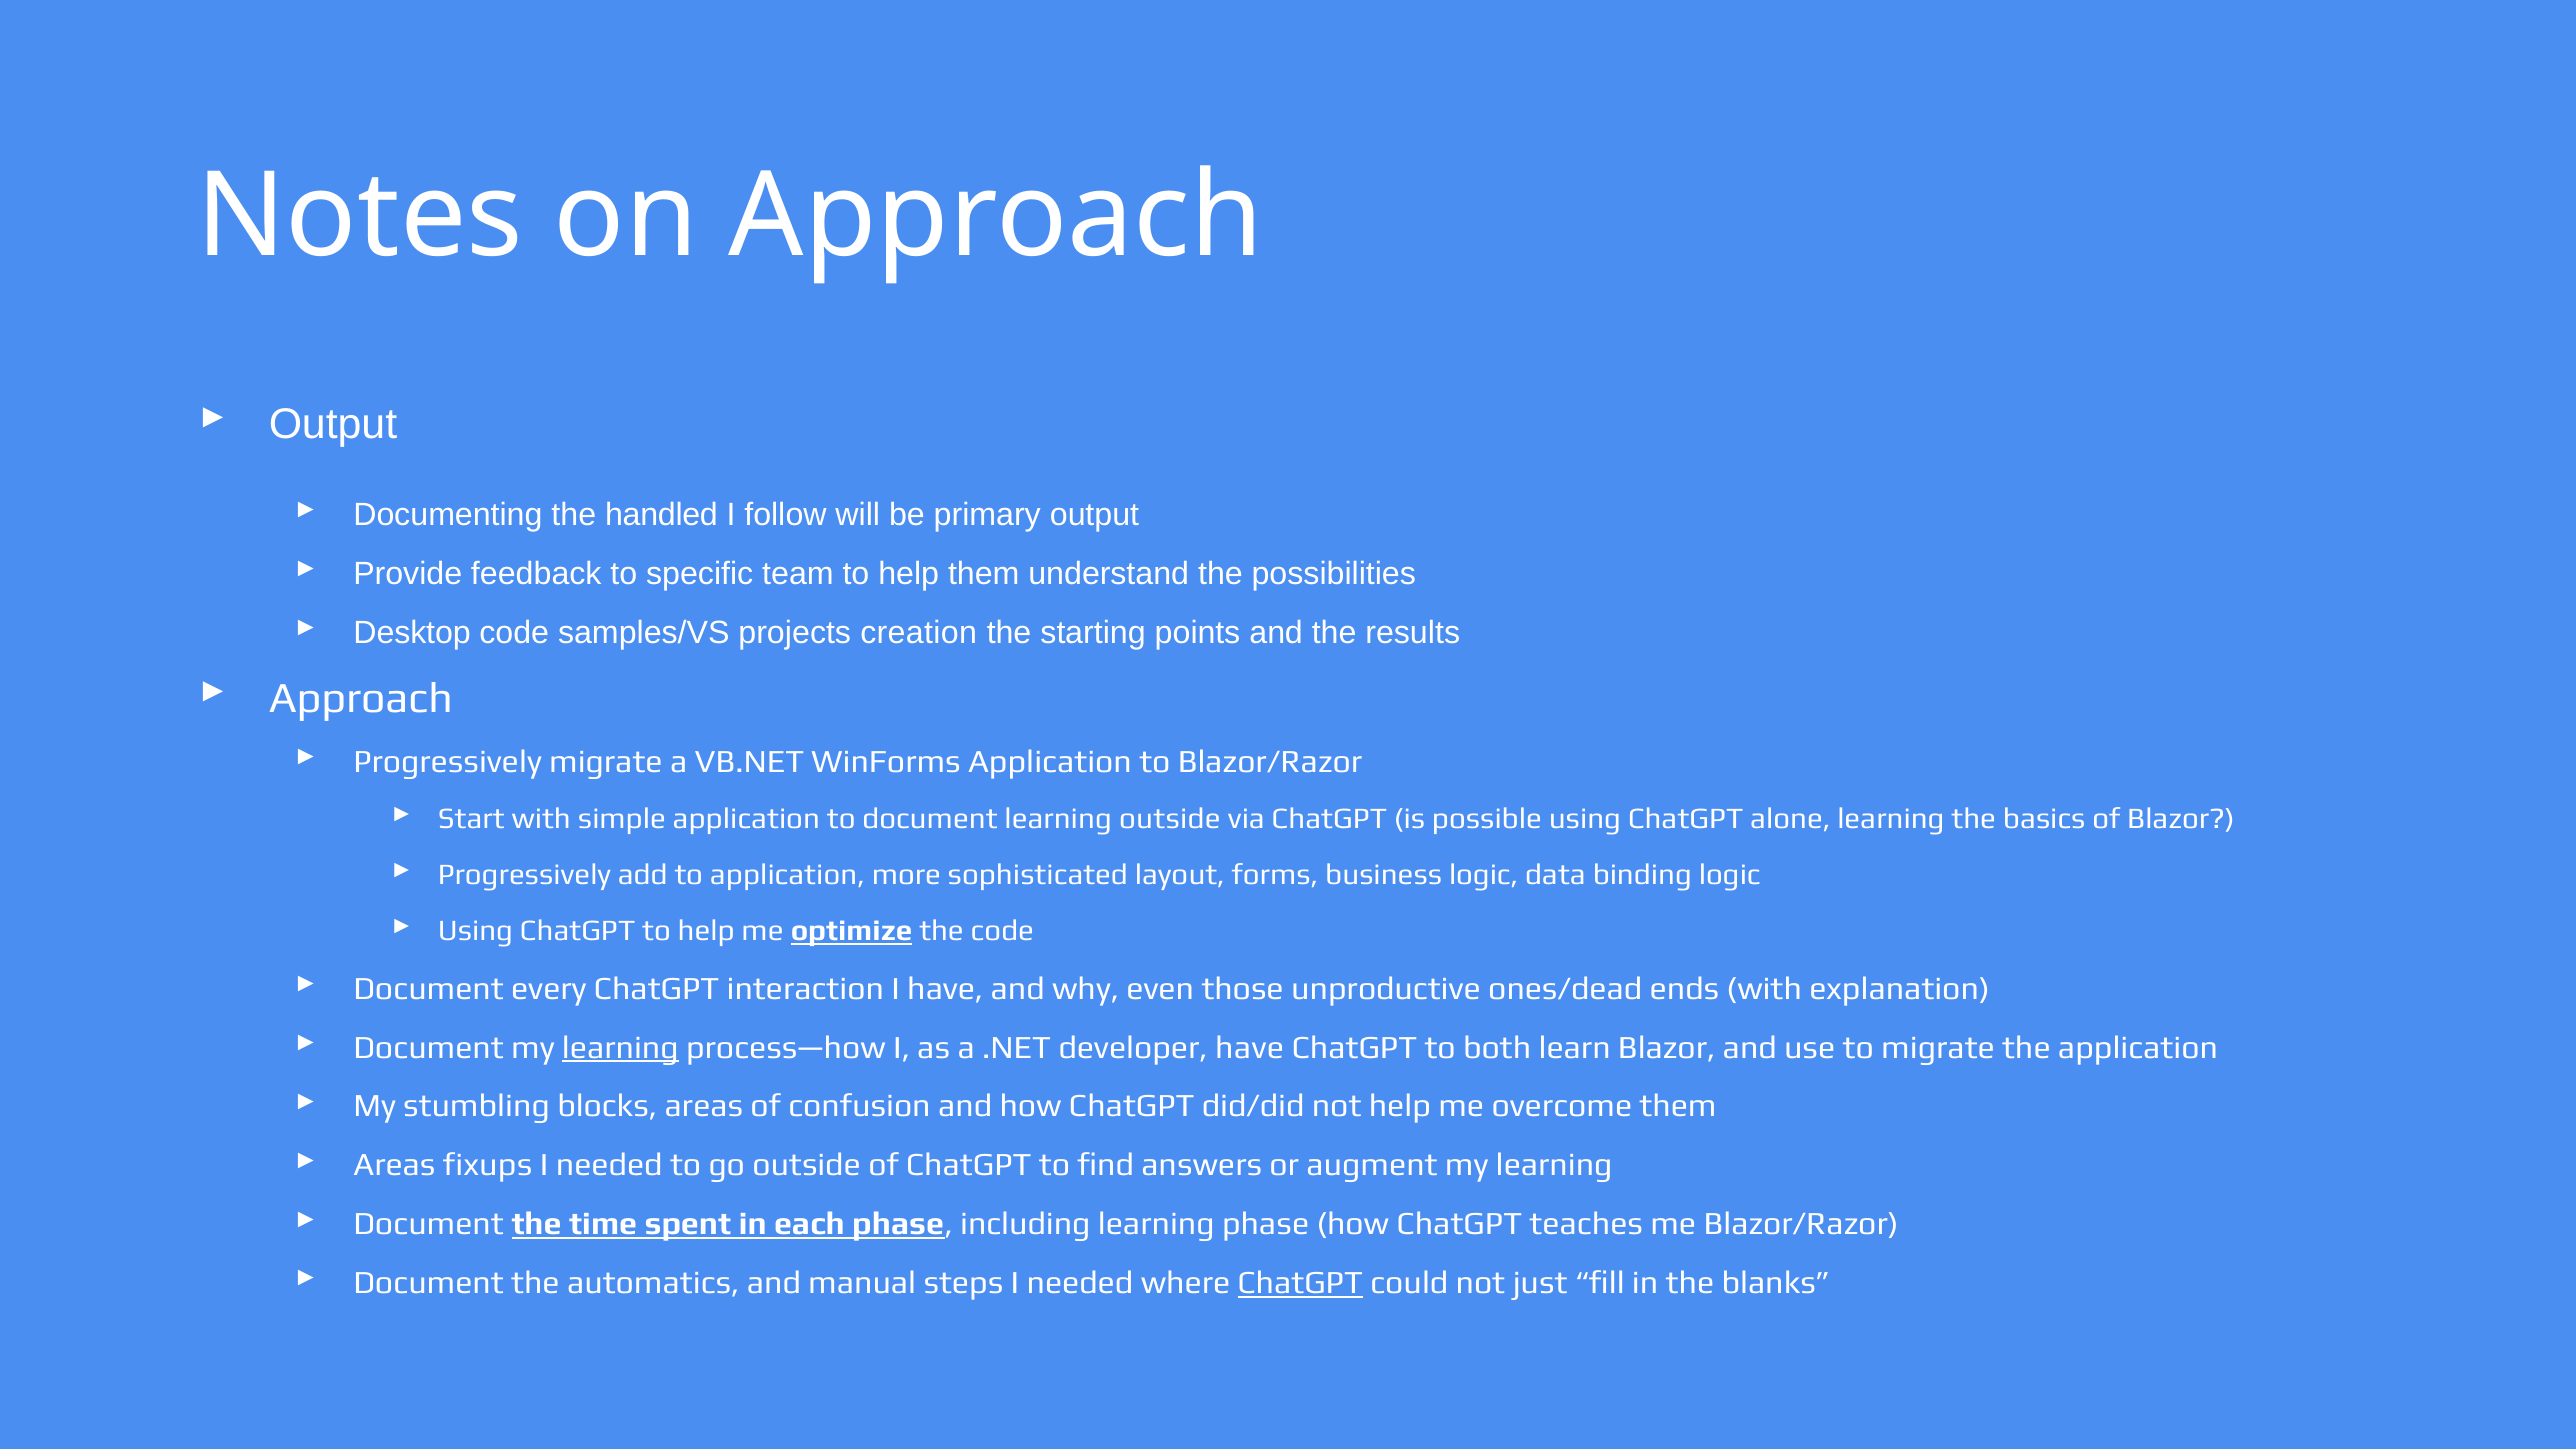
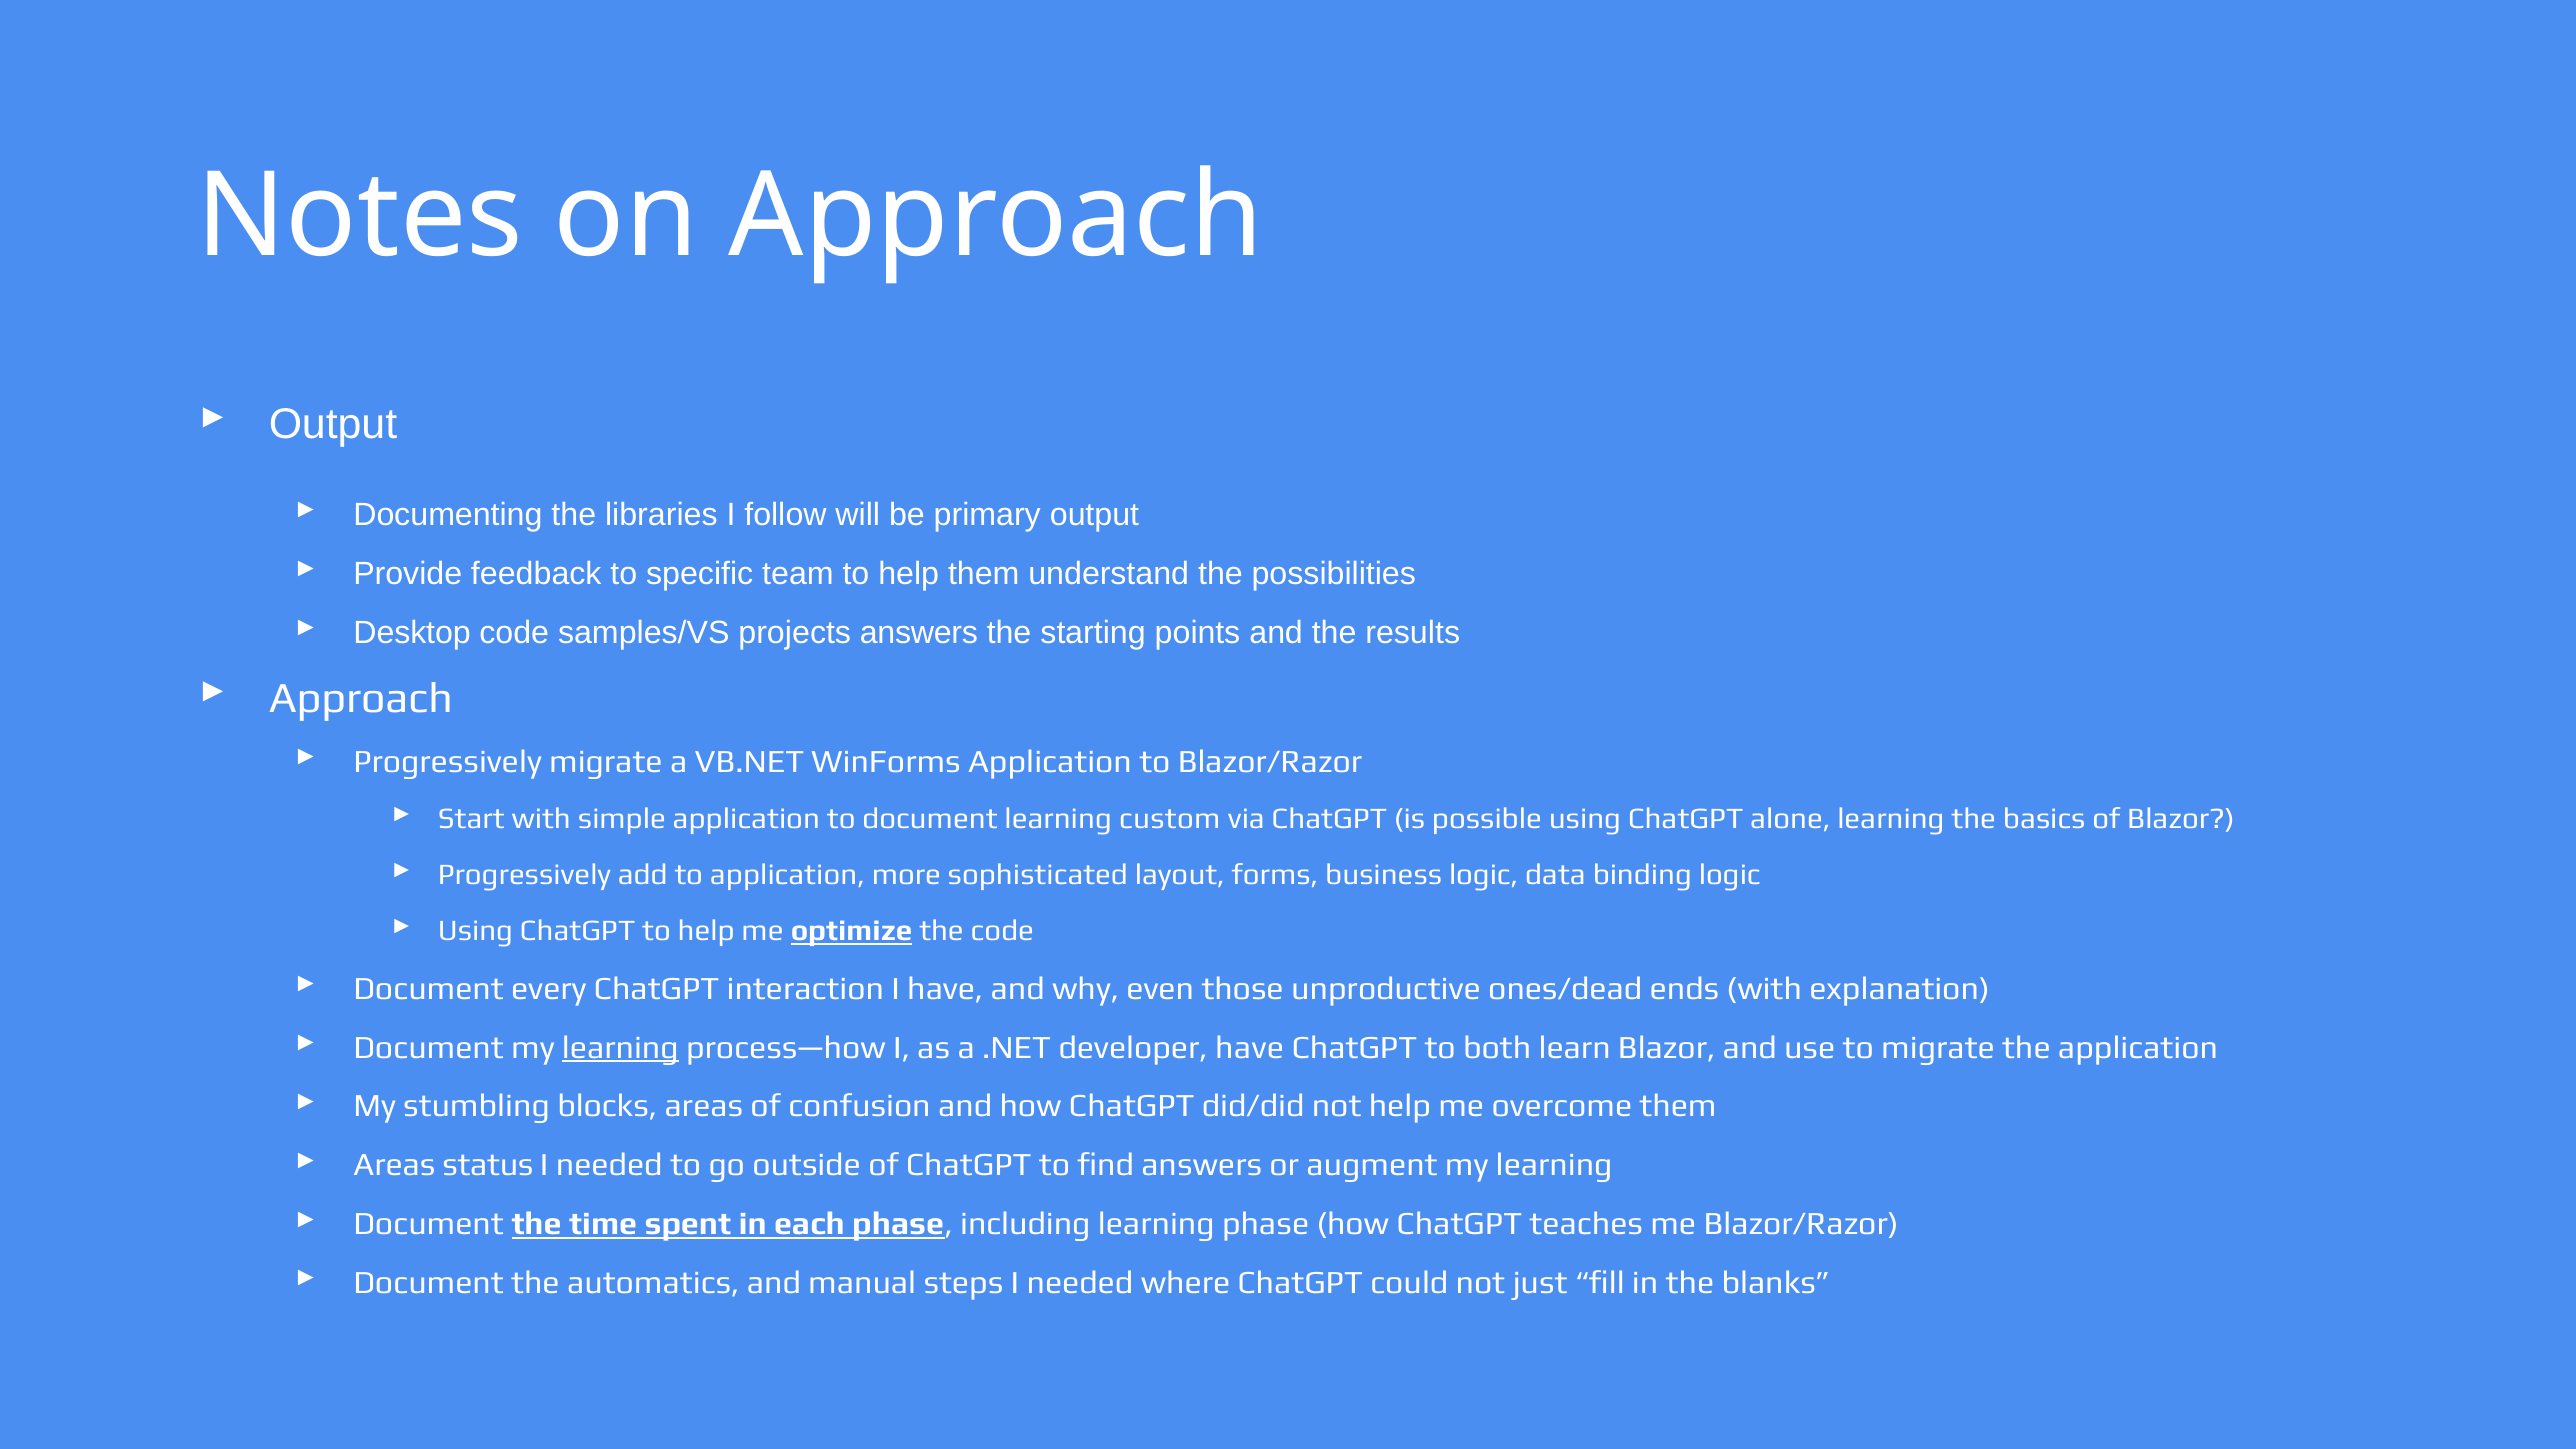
handled: handled -> libraries
projects creation: creation -> answers
learning outside: outside -> custom
fixups: fixups -> status
ChatGPT at (1300, 1283) underline: present -> none
